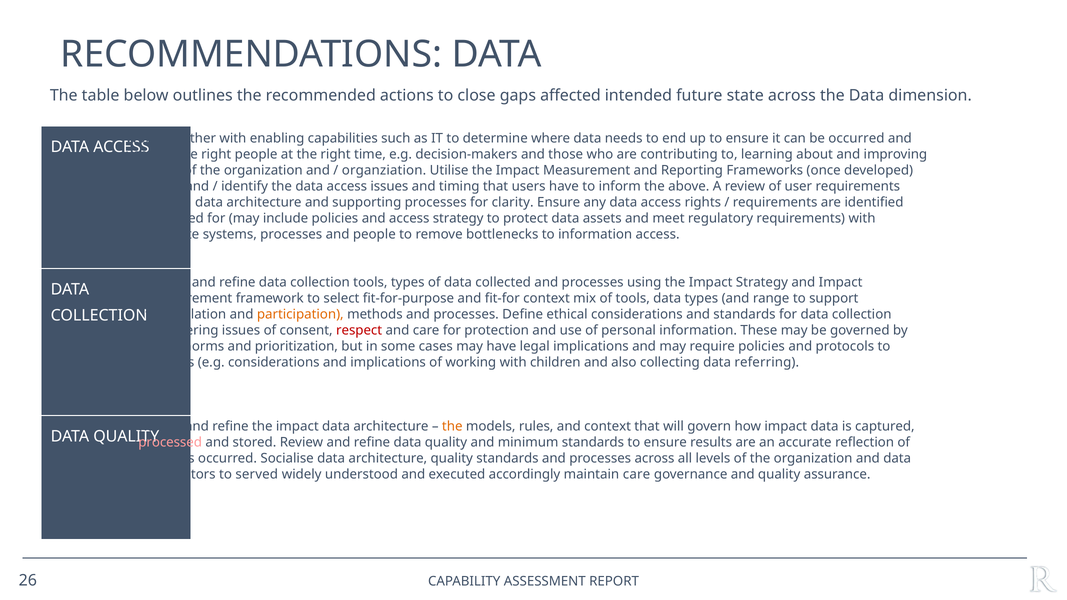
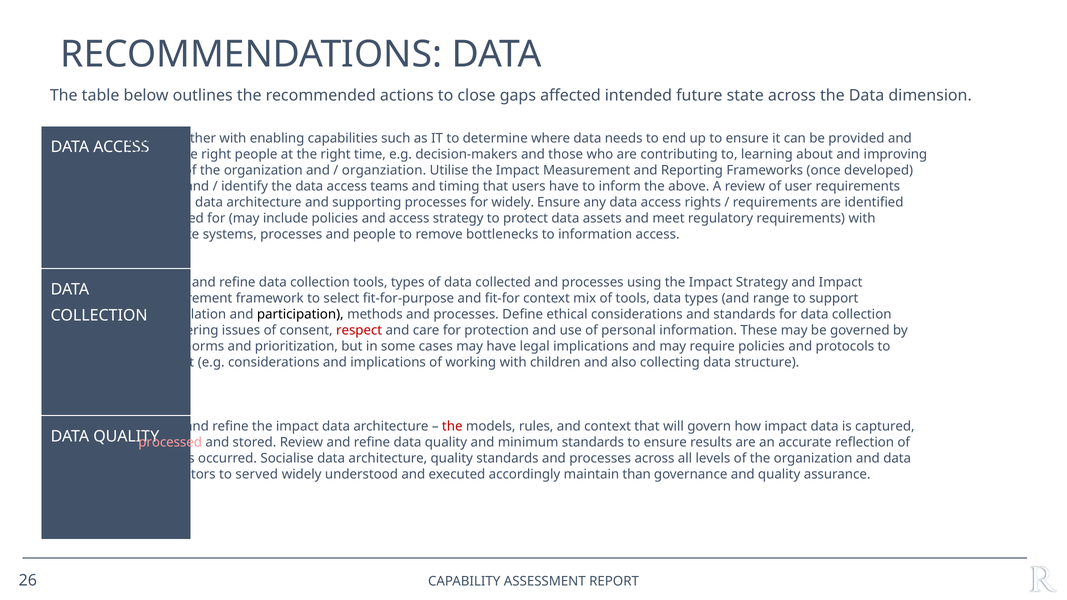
be occurred: occurred -> provided
access issues: issues -> teams
for clarity: clarity -> widely
participation colour: orange -> black
insights: insights -> without
referring: referring -> structure
the at (452, 427) colour: orange -> red
maintain care: care -> than
